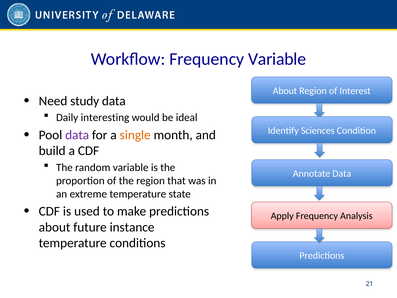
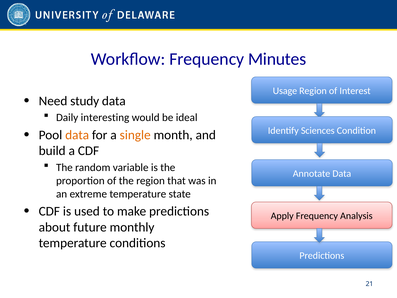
Frequency Variable: Variable -> Minutes
About at (285, 91): About -> Usage
data at (77, 135) colour: purple -> orange
instance: instance -> monthly
